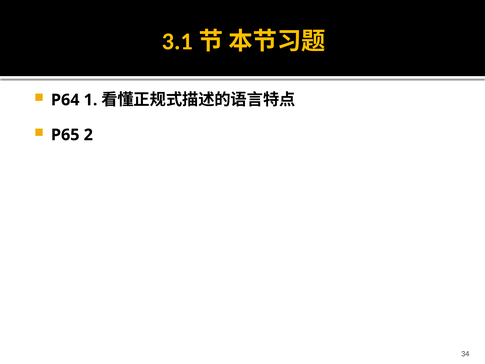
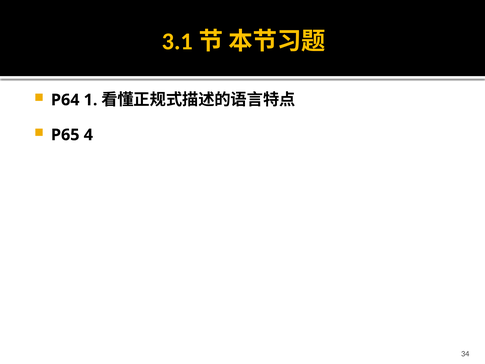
2: 2 -> 4
